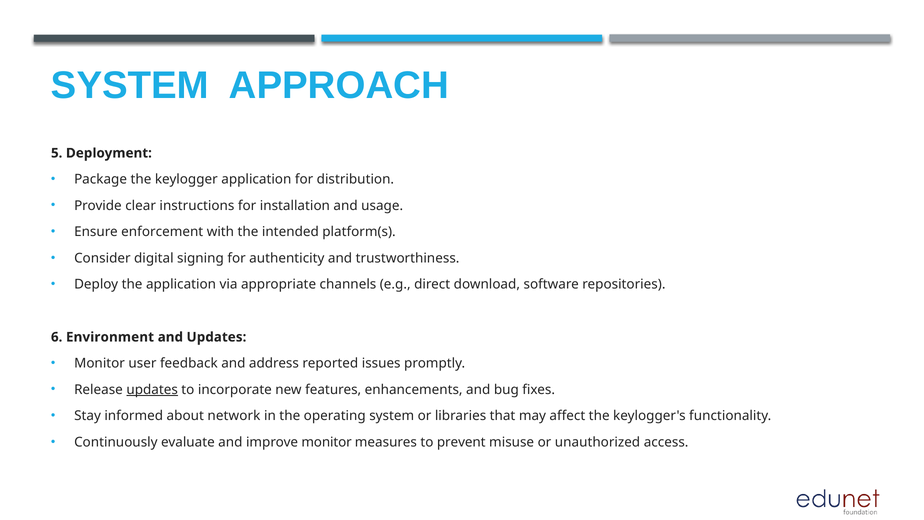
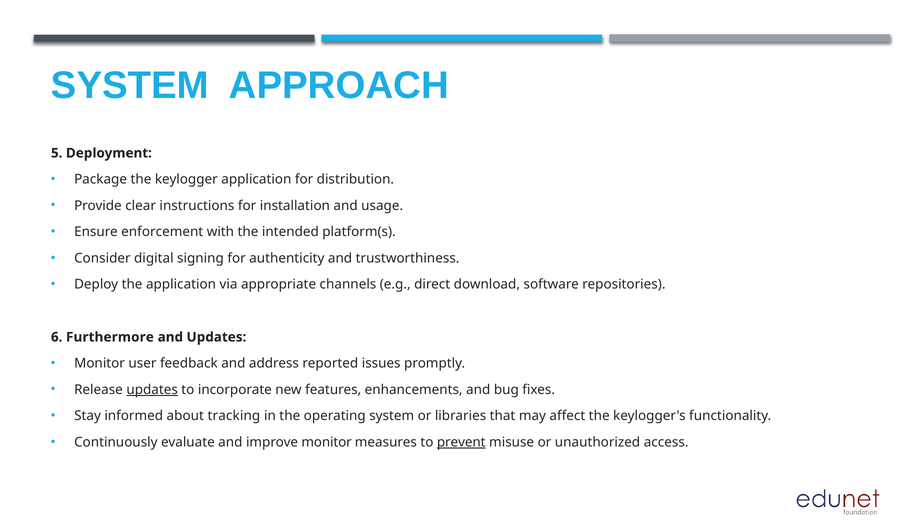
Environment: Environment -> Furthermore
network: network -> tracking
prevent underline: none -> present
